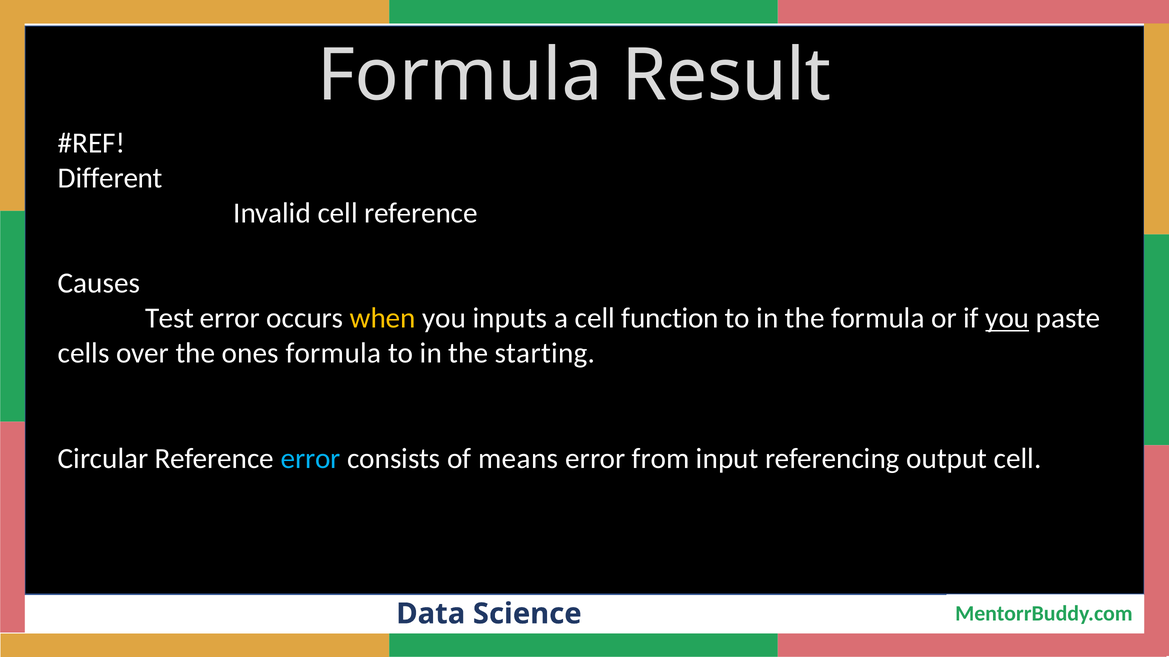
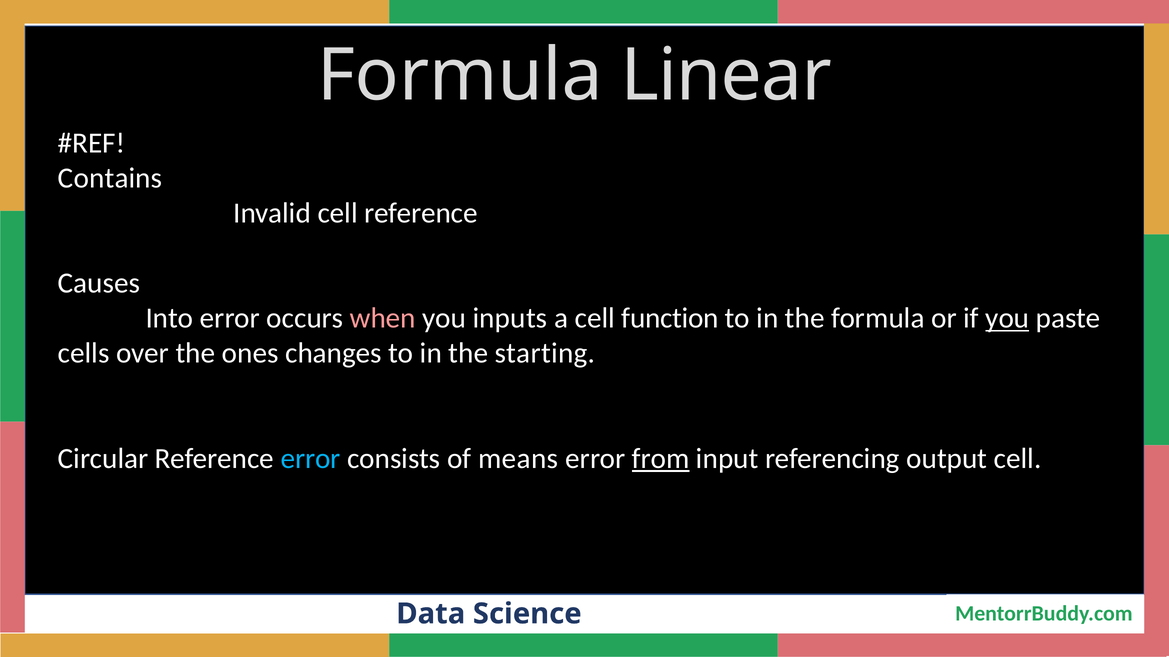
Result: Result -> Linear
Different: Different -> Contains
Test: Test -> Into
when colour: yellow -> pink
ones formula: formula -> changes
from underline: none -> present
